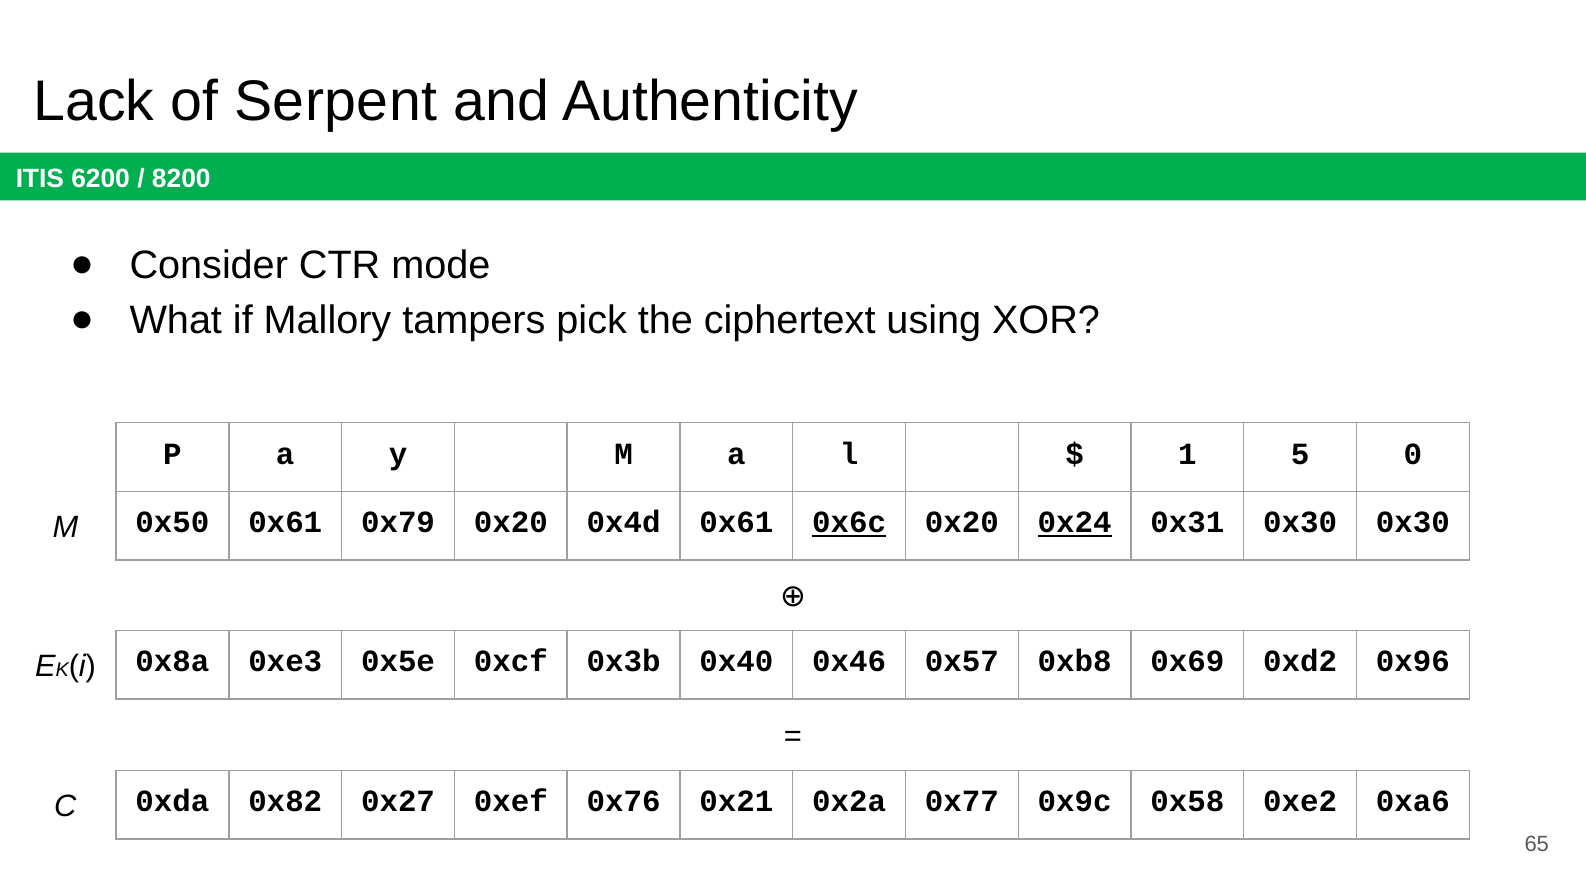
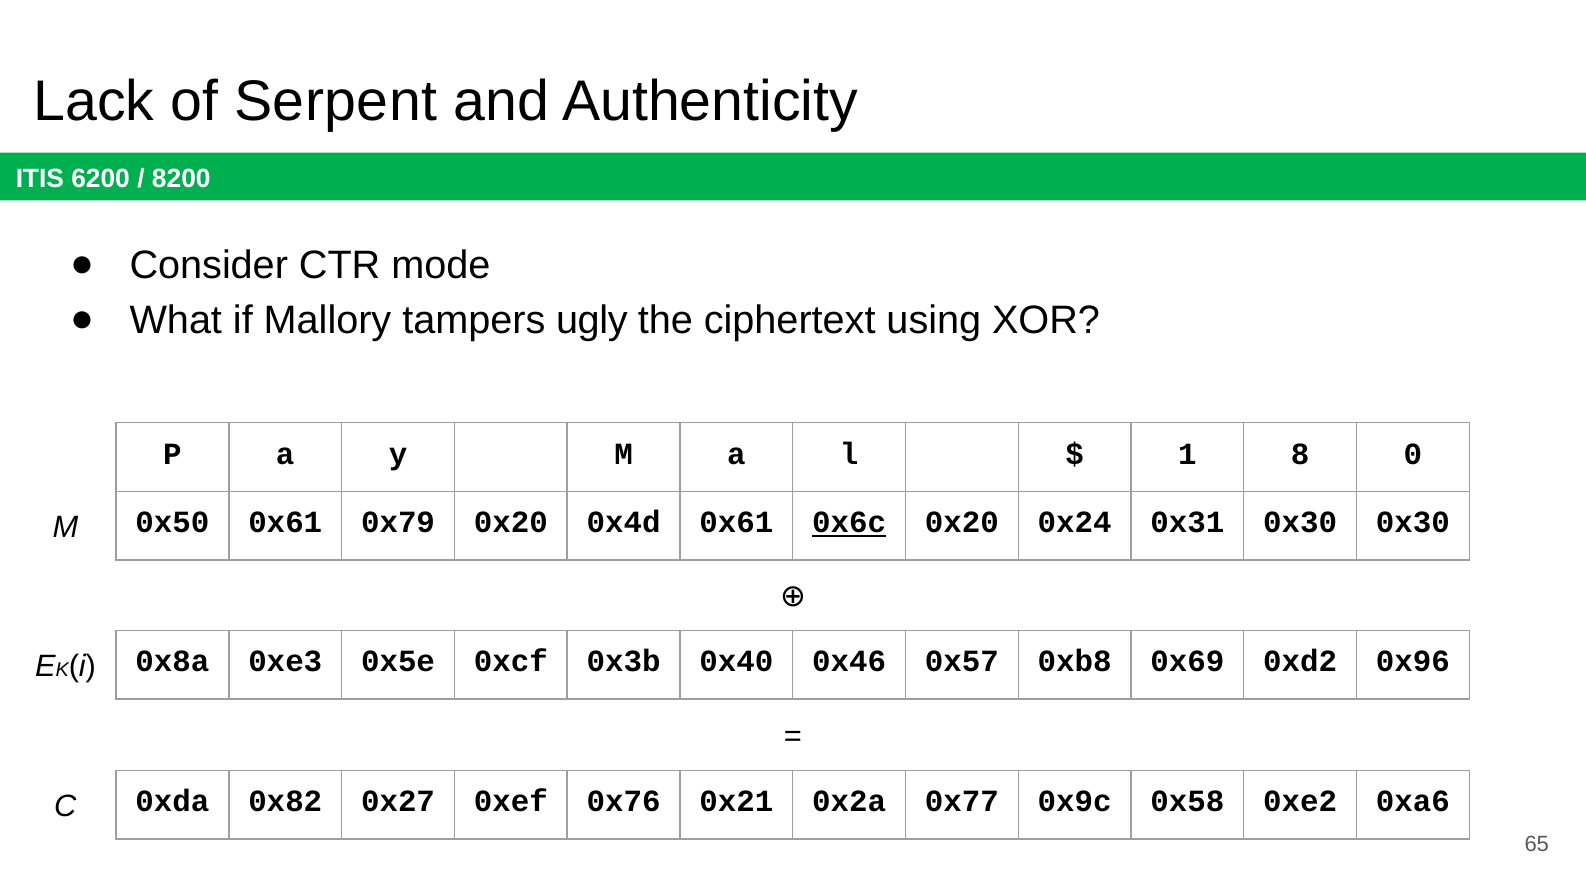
pick: pick -> ugly
5: 5 -> 8
0x24 underline: present -> none
